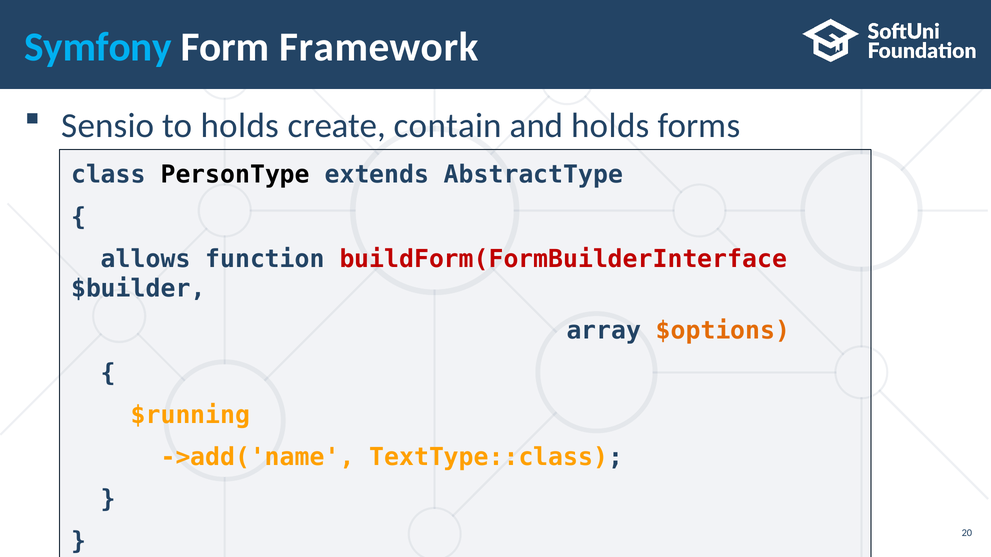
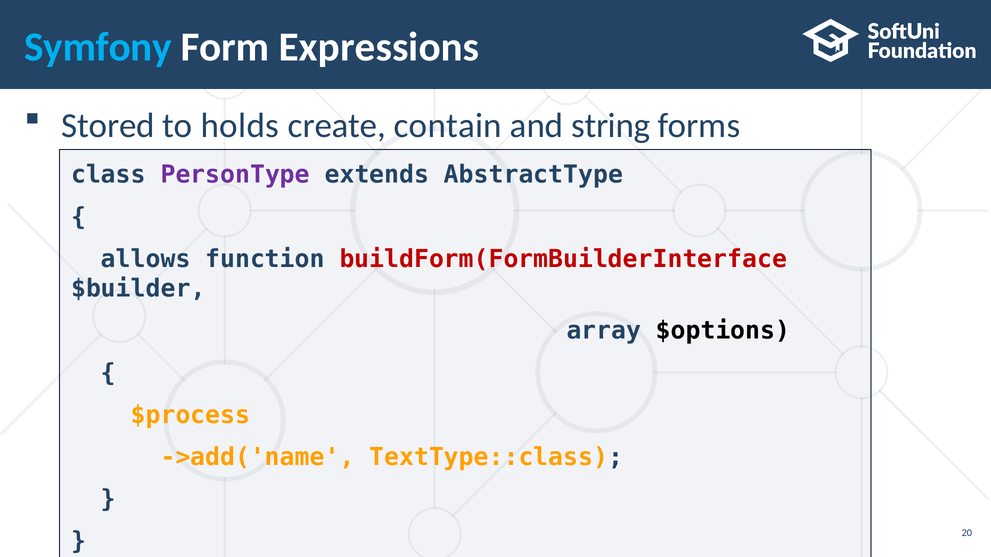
Framework: Framework -> Expressions
Sensio: Sensio -> Stored
and holds: holds -> string
PersonType colour: black -> purple
$options colour: orange -> black
$running: $running -> $process
